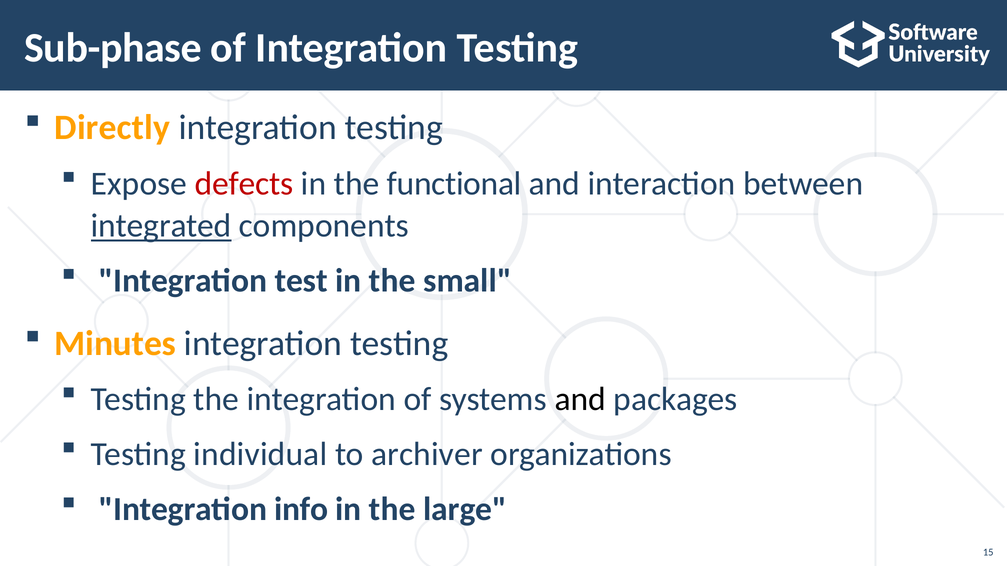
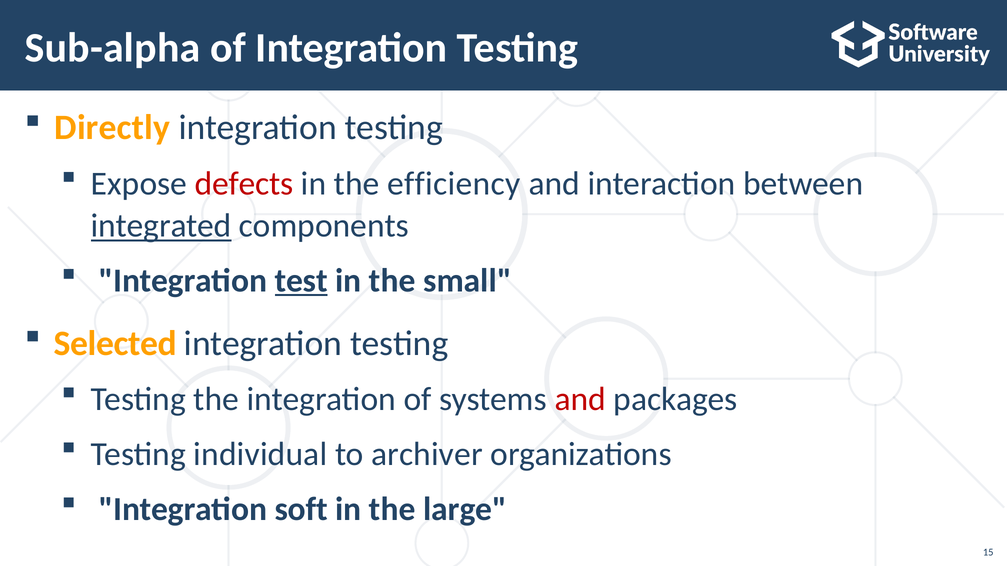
Sub-phase: Sub-phase -> Sub-alpha
functional: functional -> efficiency
test underline: none -> present
Minutes: Minutes -> Selected
and at (580, 400) colour: black -> red
info: info -> soft
